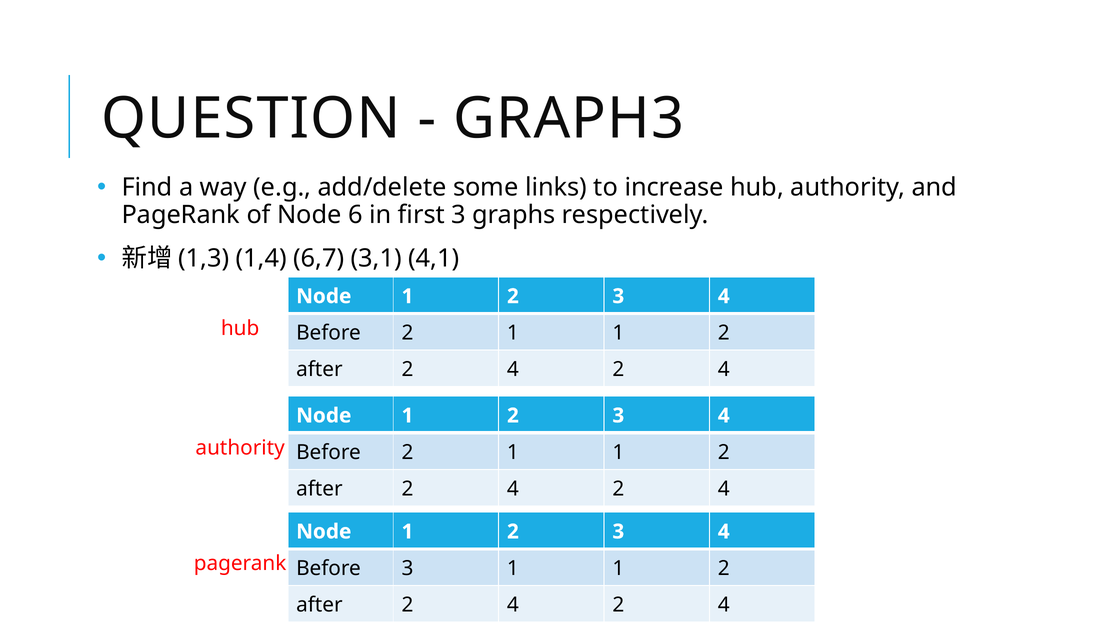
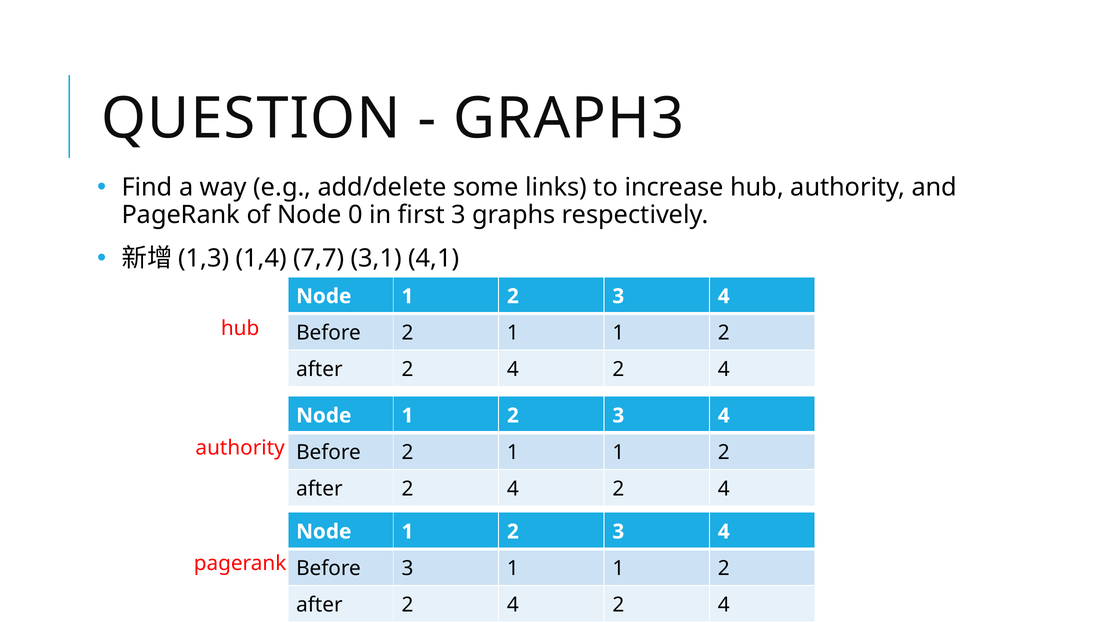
6: 6 -> 0
6,7: 6,7 -> 7,7
